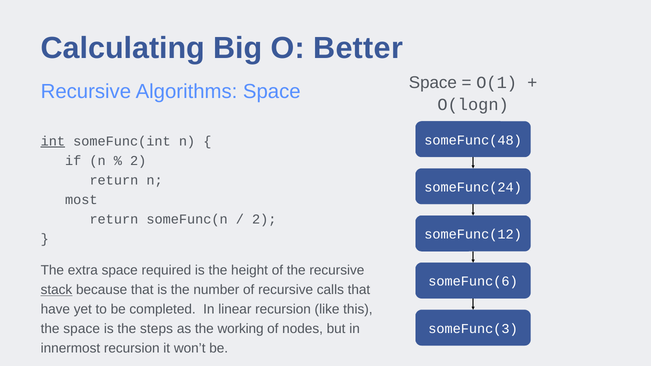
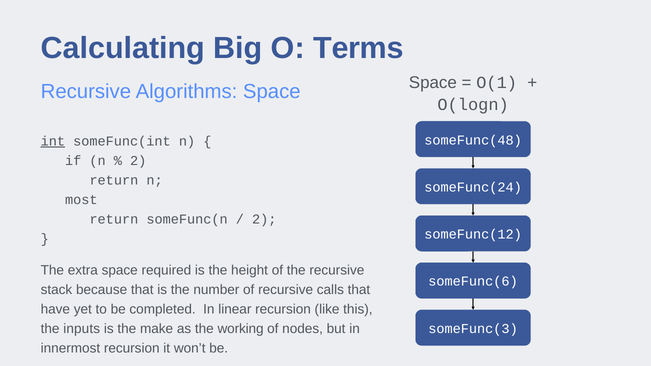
Better: Better -> Terms
stack underline: present -> none
the space: space -> inputs
steps: steps -> make
